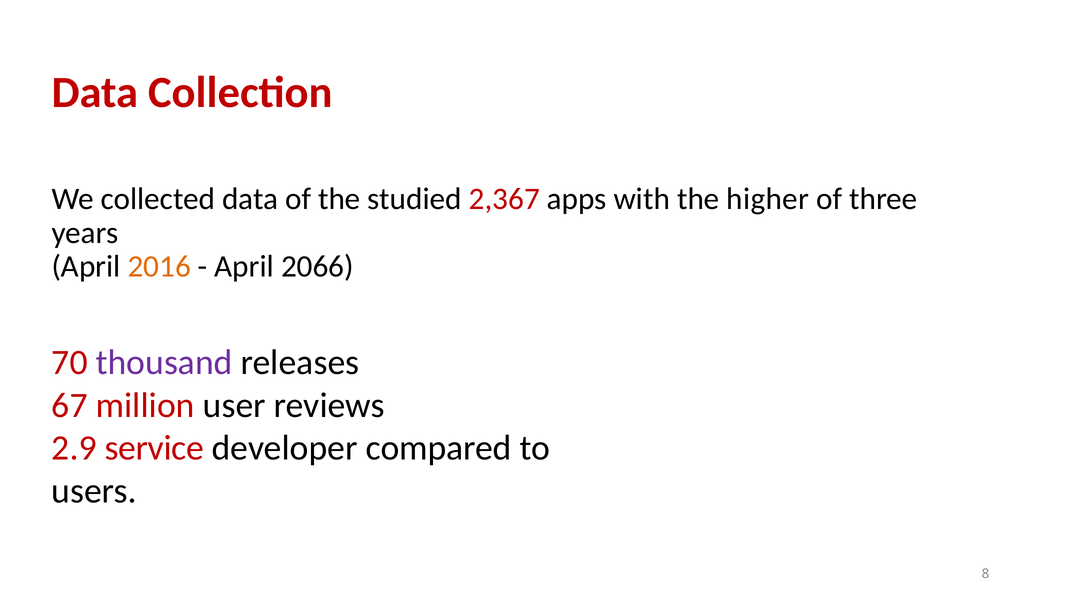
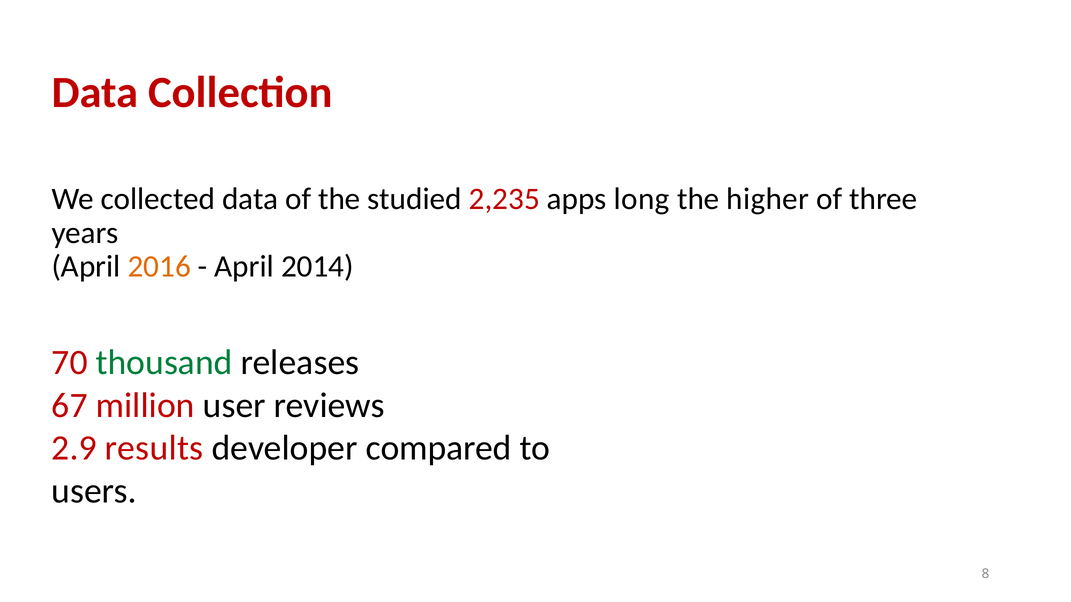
2,367: 2,367 -> 2,235
with: with -> long
2066: 2066 -> 2014
thousand colour: purple -> green
service: service -> results
